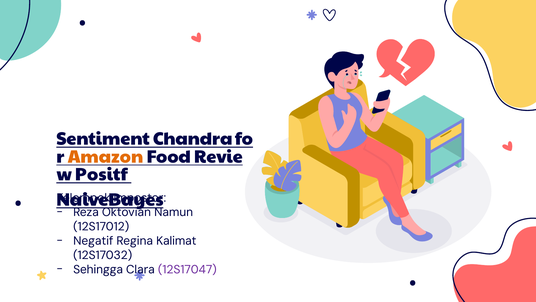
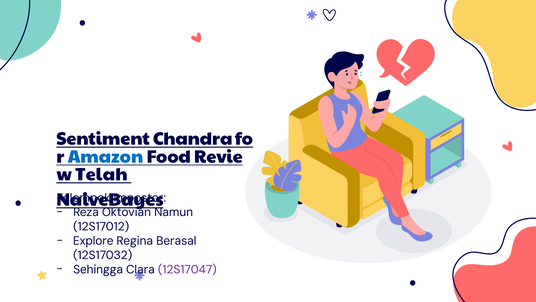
Amazon colour: orange -> blue
Positf: Positf -> Telah
Negatif: Negatif -> Explore
Kalimat: Kalimat -> Berasal
